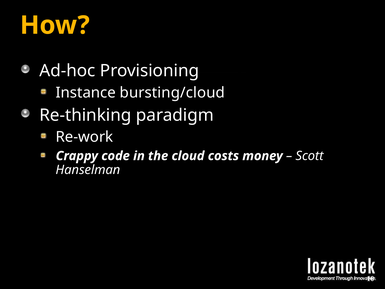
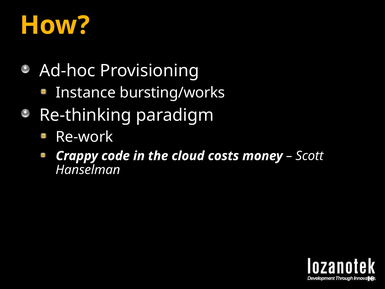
bursting/cloud: bursting/cloud -> bursting/works
